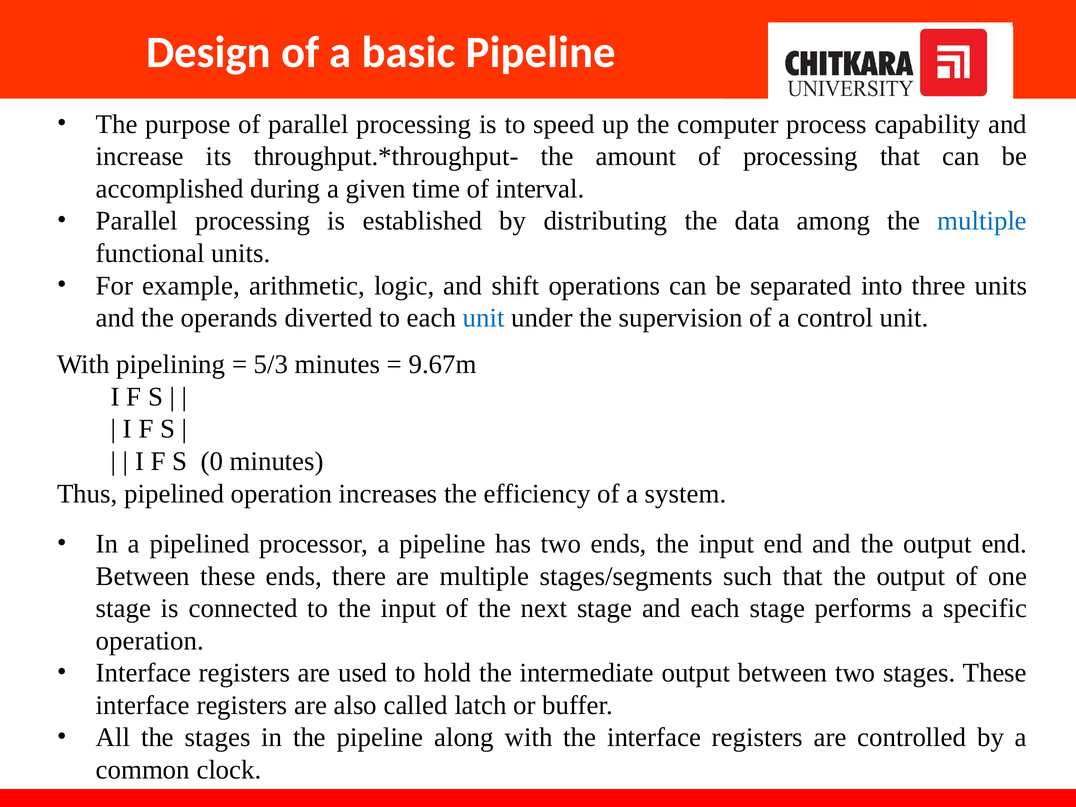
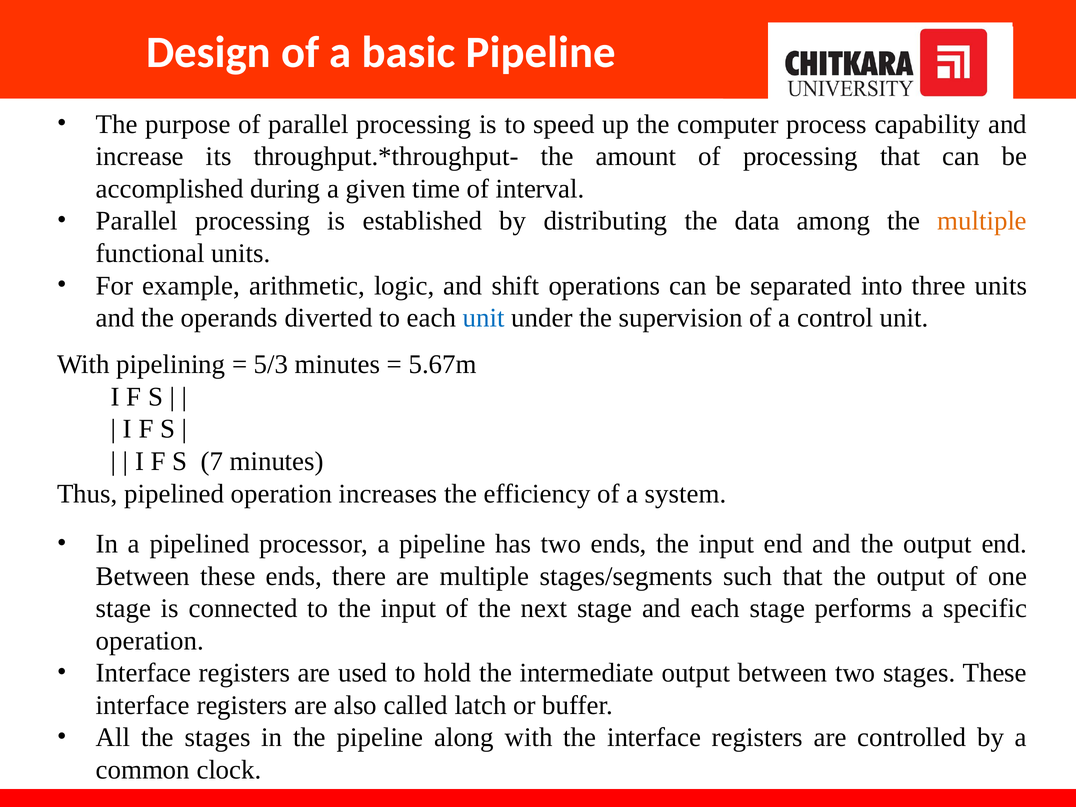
multiple at (982, 221) colour: blue -> orange
9.67m: 9.67m -> 5.67m
0: 0 -> 7
